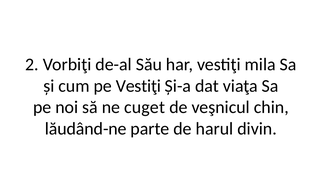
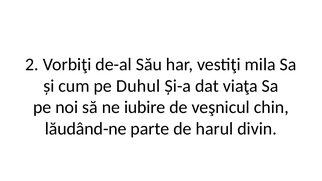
pe Vestiţi: Vestiţi -> Duhul
cuget: cuget -> iubire
